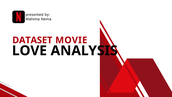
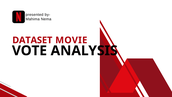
LOVE: LOVE -> VOTE
